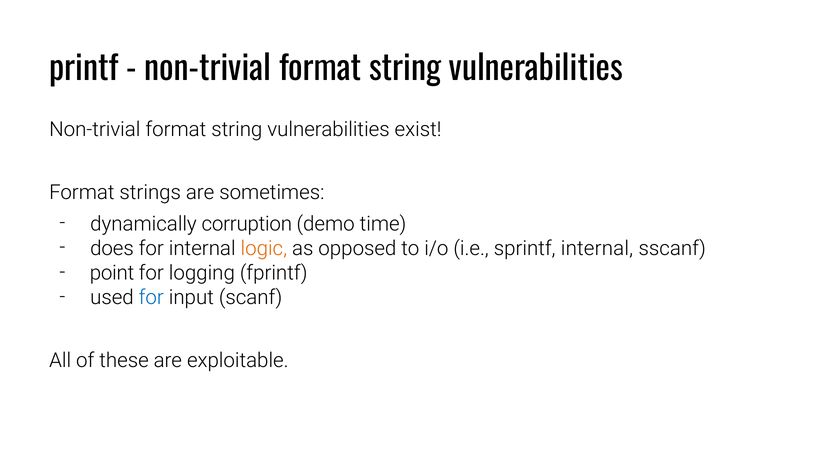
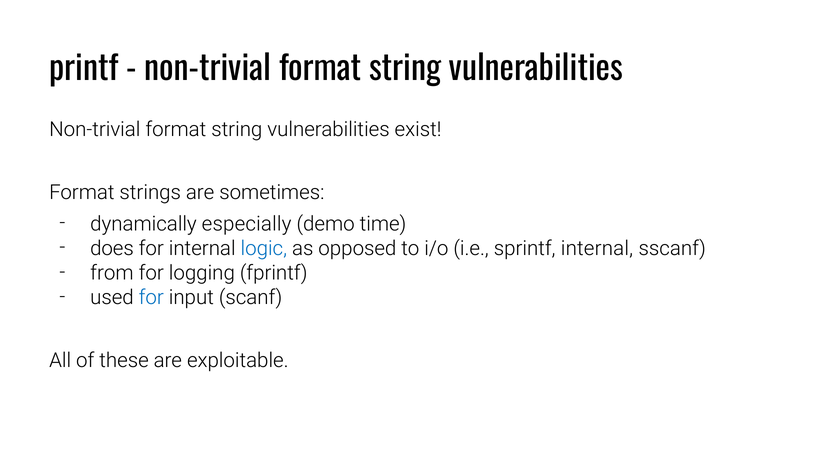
corruption: corruption -> especially
logic colour: orange -> blue
point: point -> from
